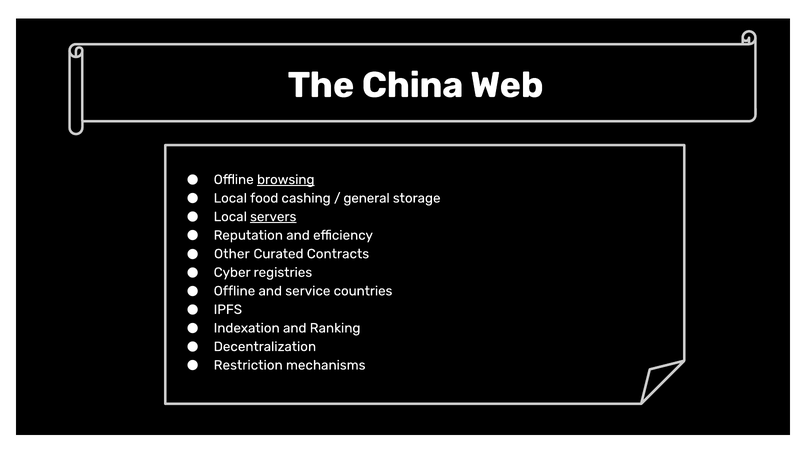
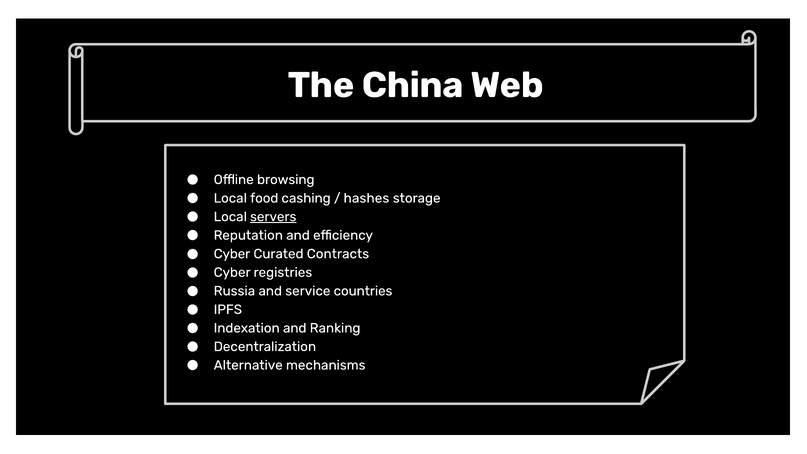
browsing underline: present -> none
general: general -> hashes
Other at (232, 254): Other -> Cyber
Offline at (234, 291): Offline -> Russia
Restriction: Restriction -> Alternative
